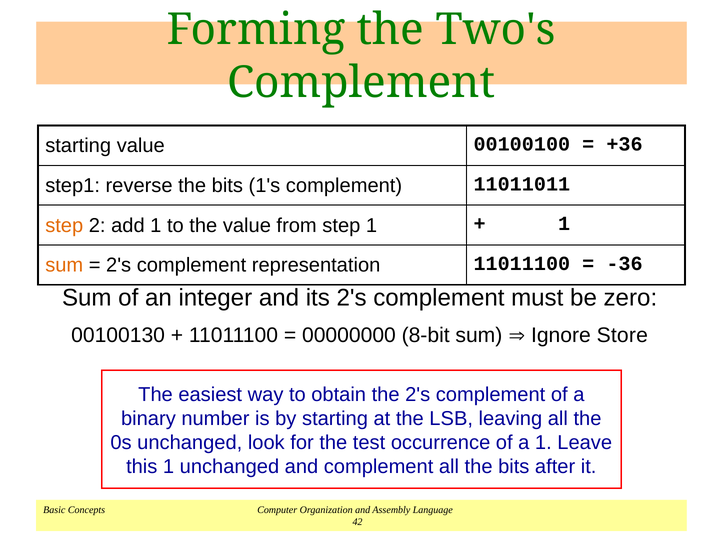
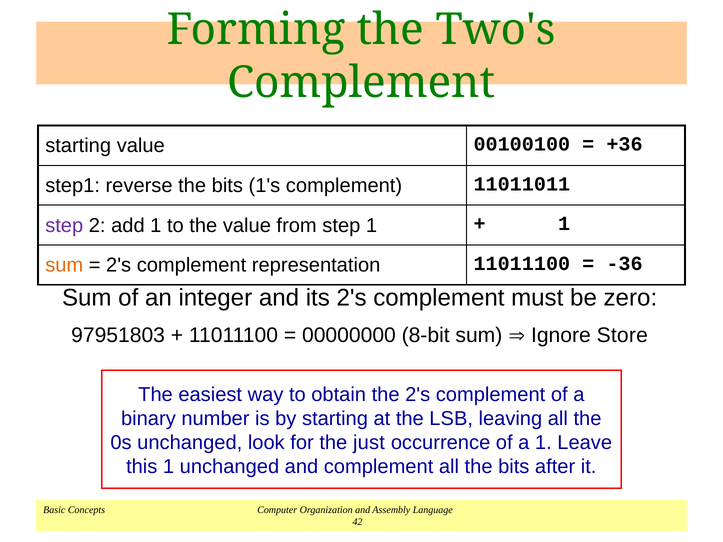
step at (64, 225) colour: orange -> purple
00100130: 00100130 -> 97951803
test: test -> just
